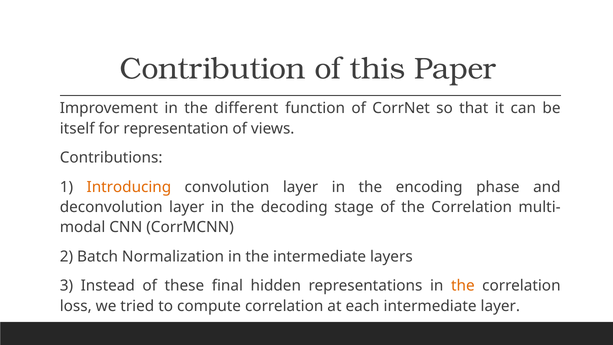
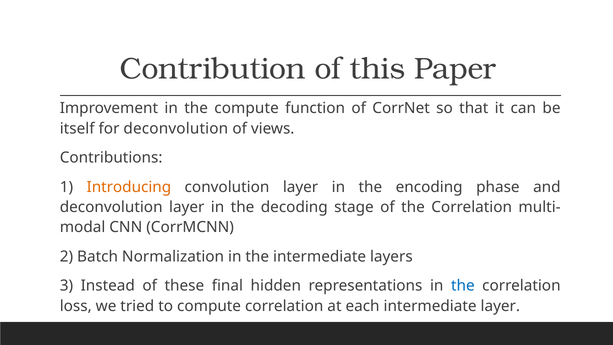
the different: different -> compute
for representation: representation -> deconvolution
the at (463, 286) colour: orange -> blue
